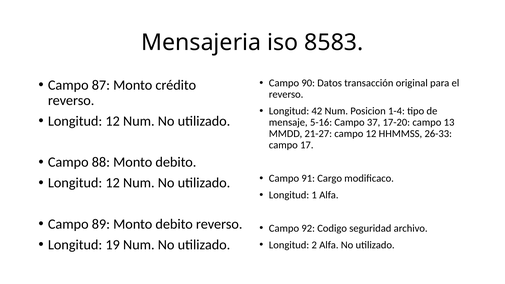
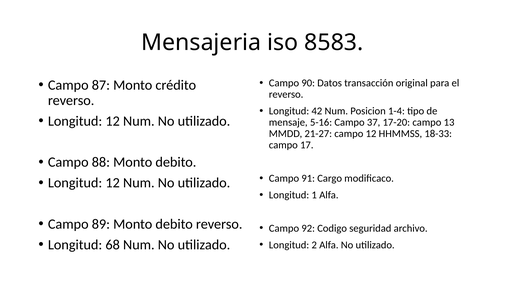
26-33: 26-33 -> 18-33
19: 19 -> 68
